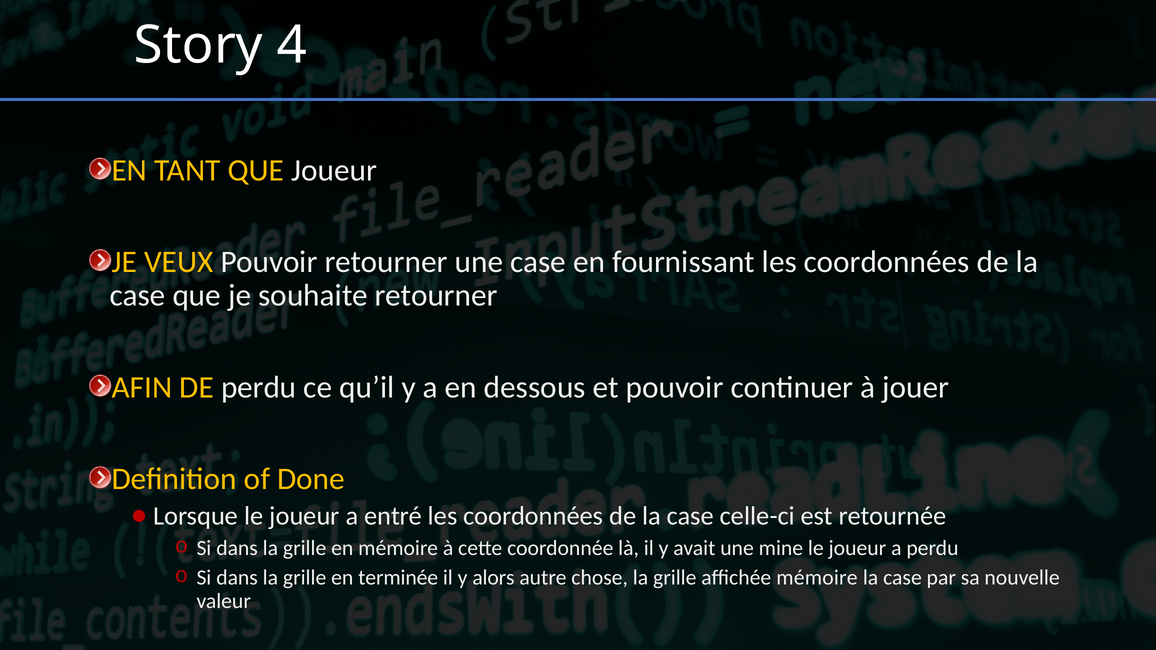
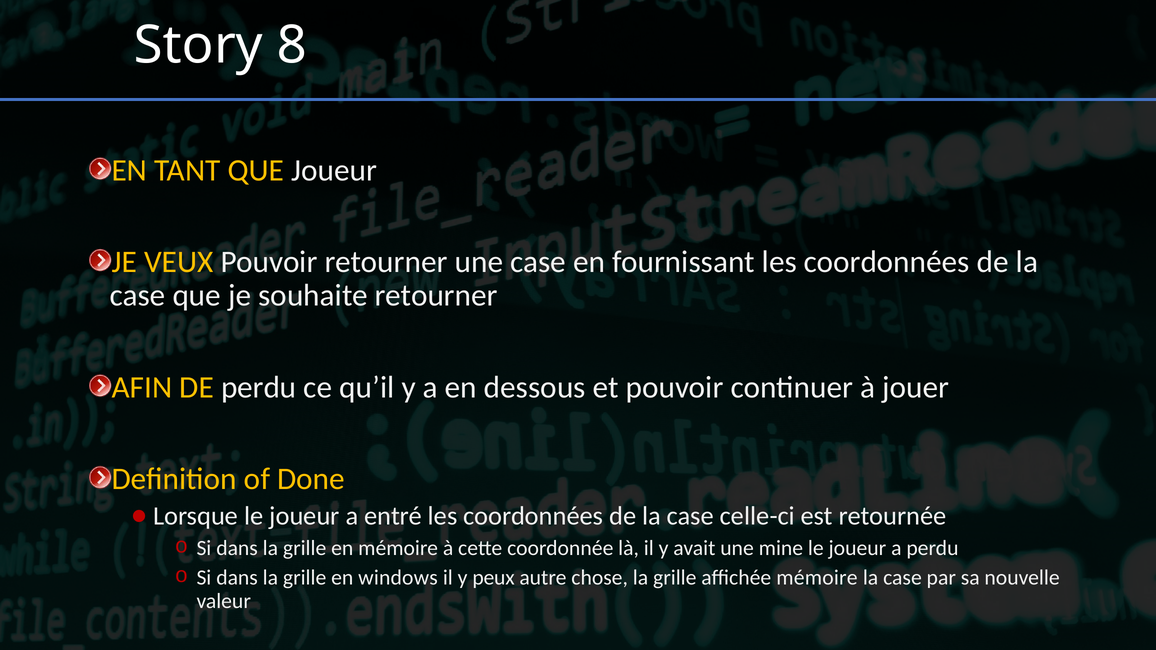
4: 4 -> 8
terminée: terminée -> windows
alors: alors -> peux
